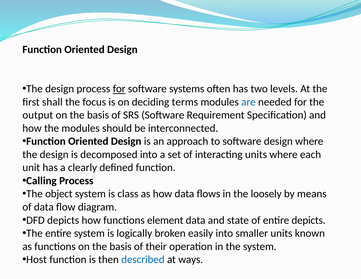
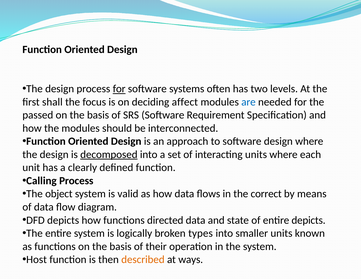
terms: terms -> affect
output: output -> passed
decomposed underline: none -> present
class: class -> valid
loosely: loosely -> correct
element: element -> directed
easily: easily -> types
described colour: blue -> orange
